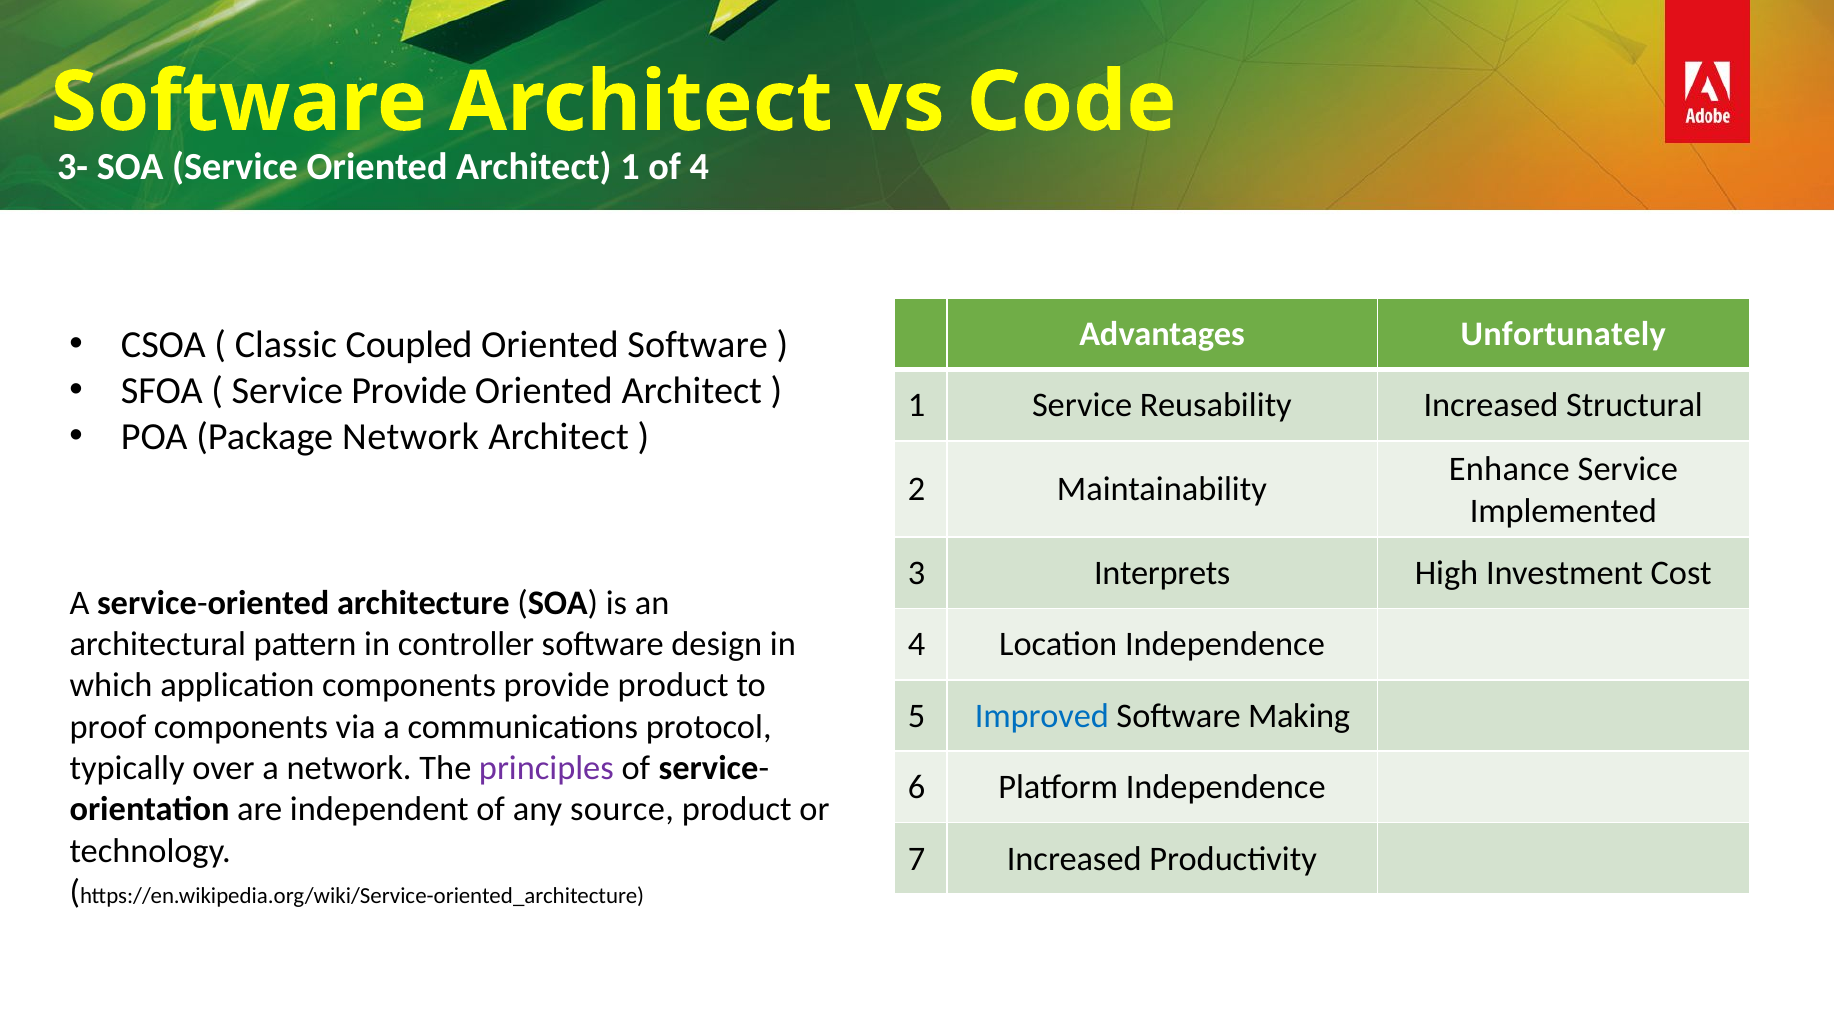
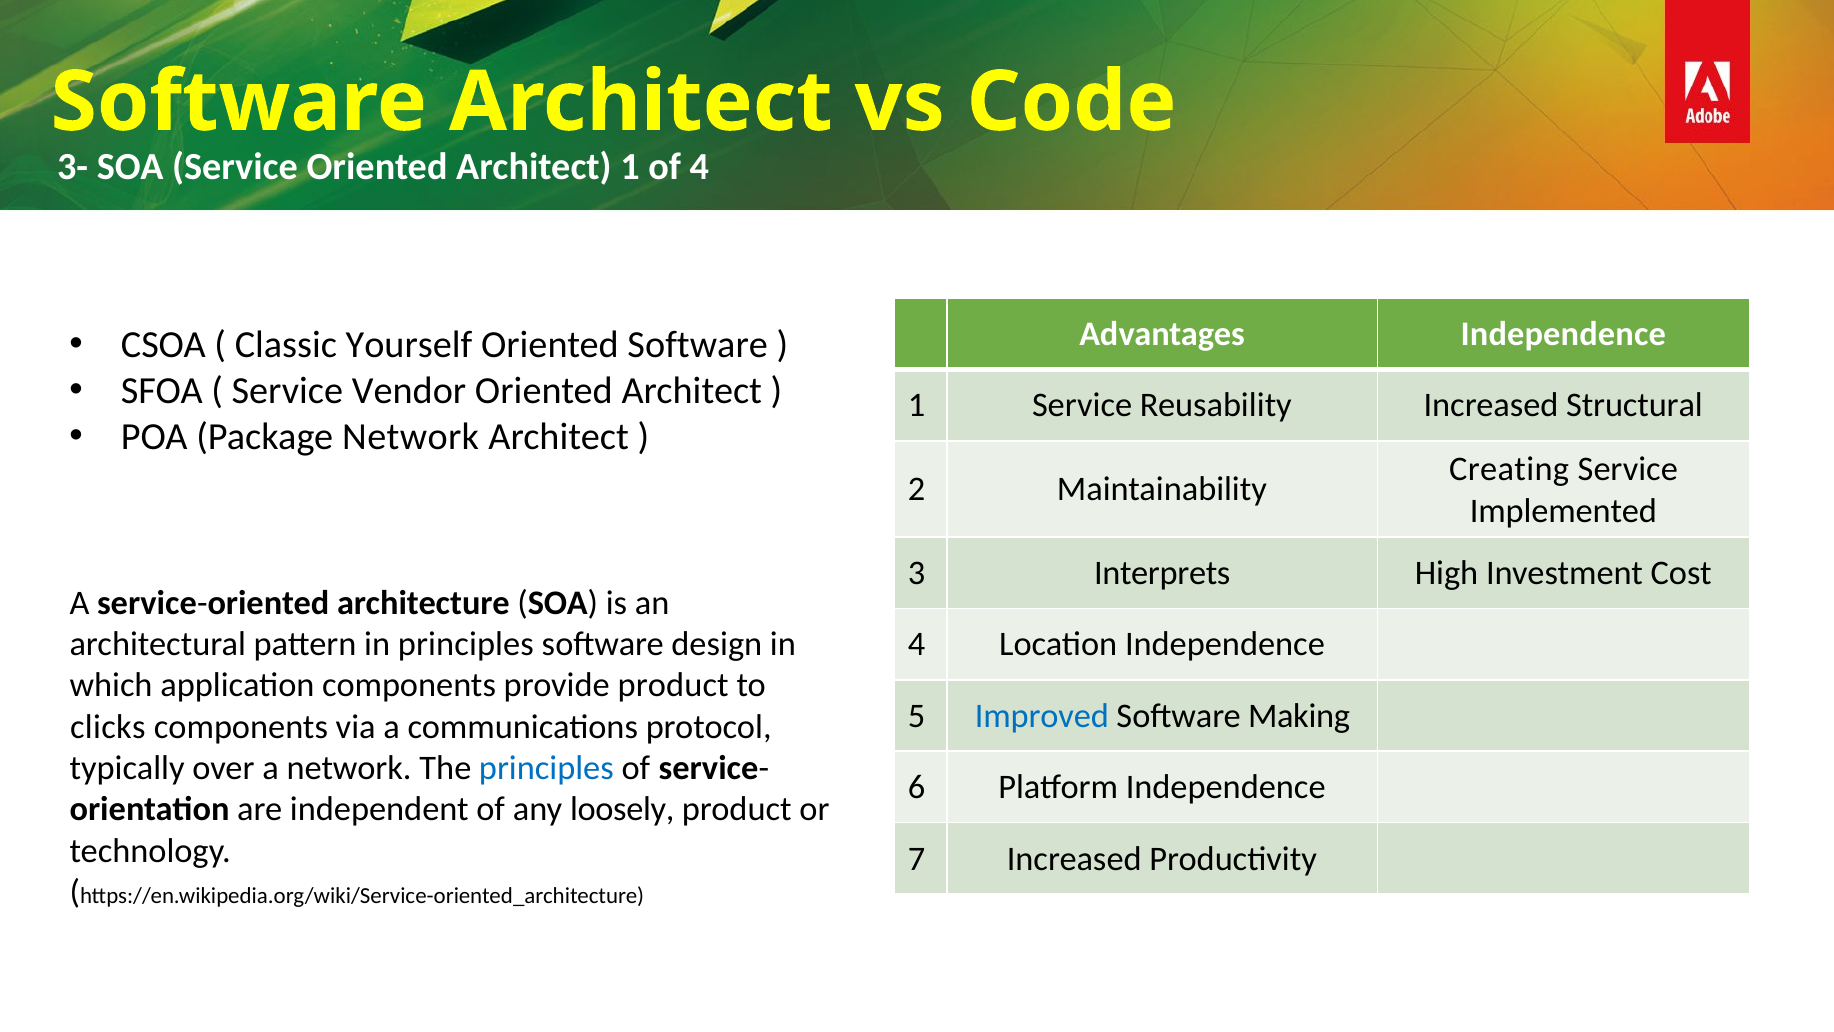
Advantages Unfortunately: Unfortunately -> Independence
Coupled: Coupled -> Yourself
Service Provide: Provide -> Vendor
Enhance: Enhance -> Creating
in controller: controller -> principles
proof: proof -> clicks
principles at (546, 768) colour: purple -> blue
source: source -> loosely
